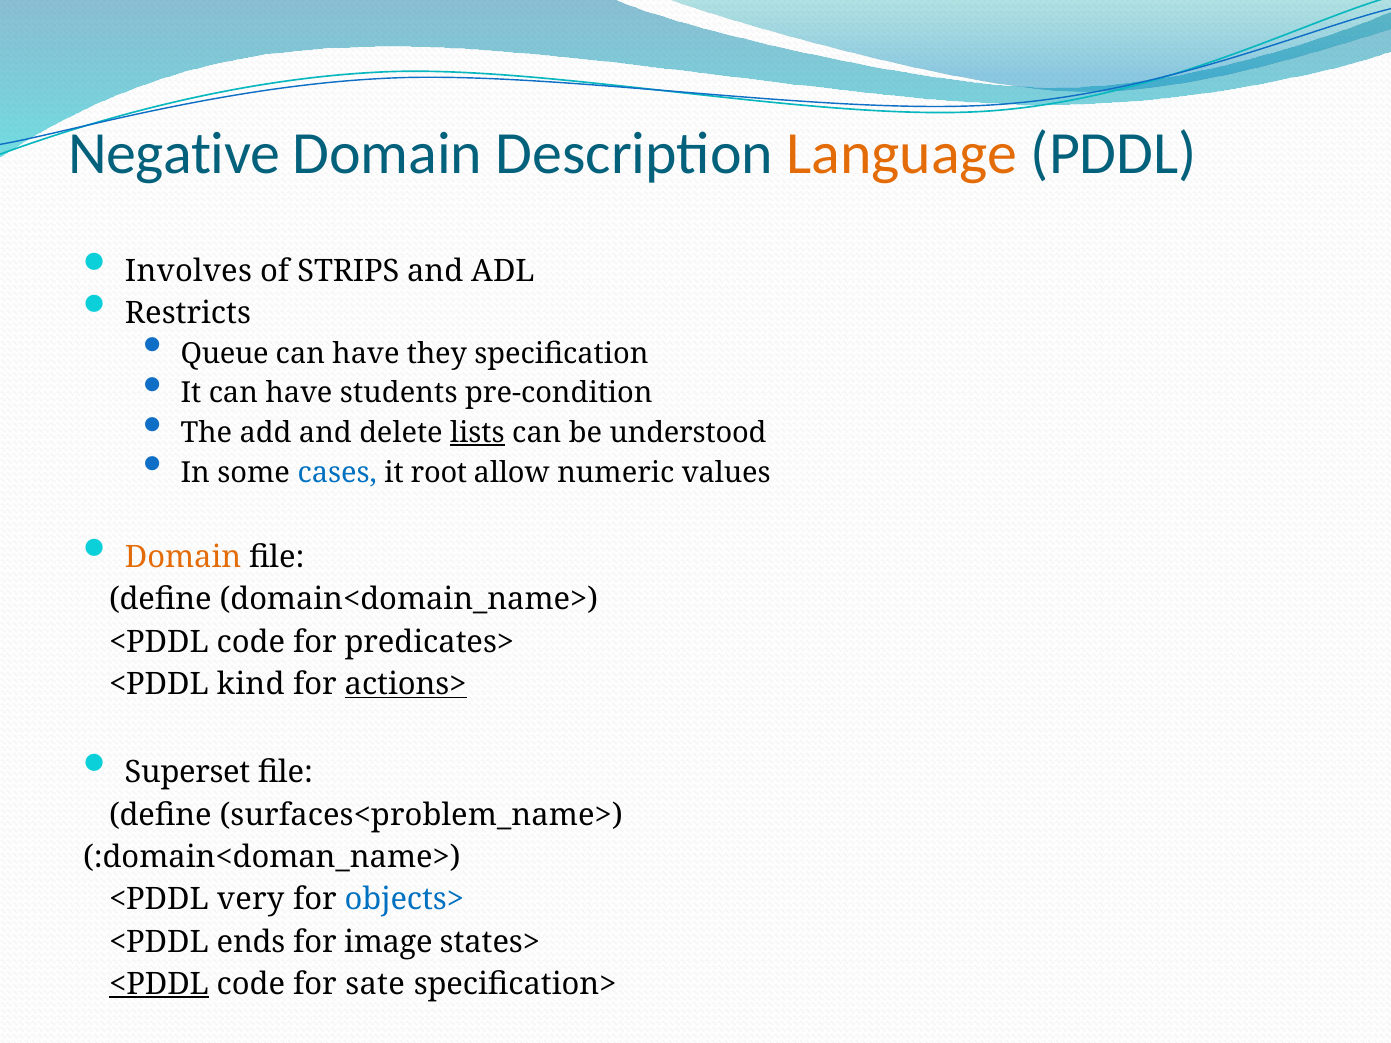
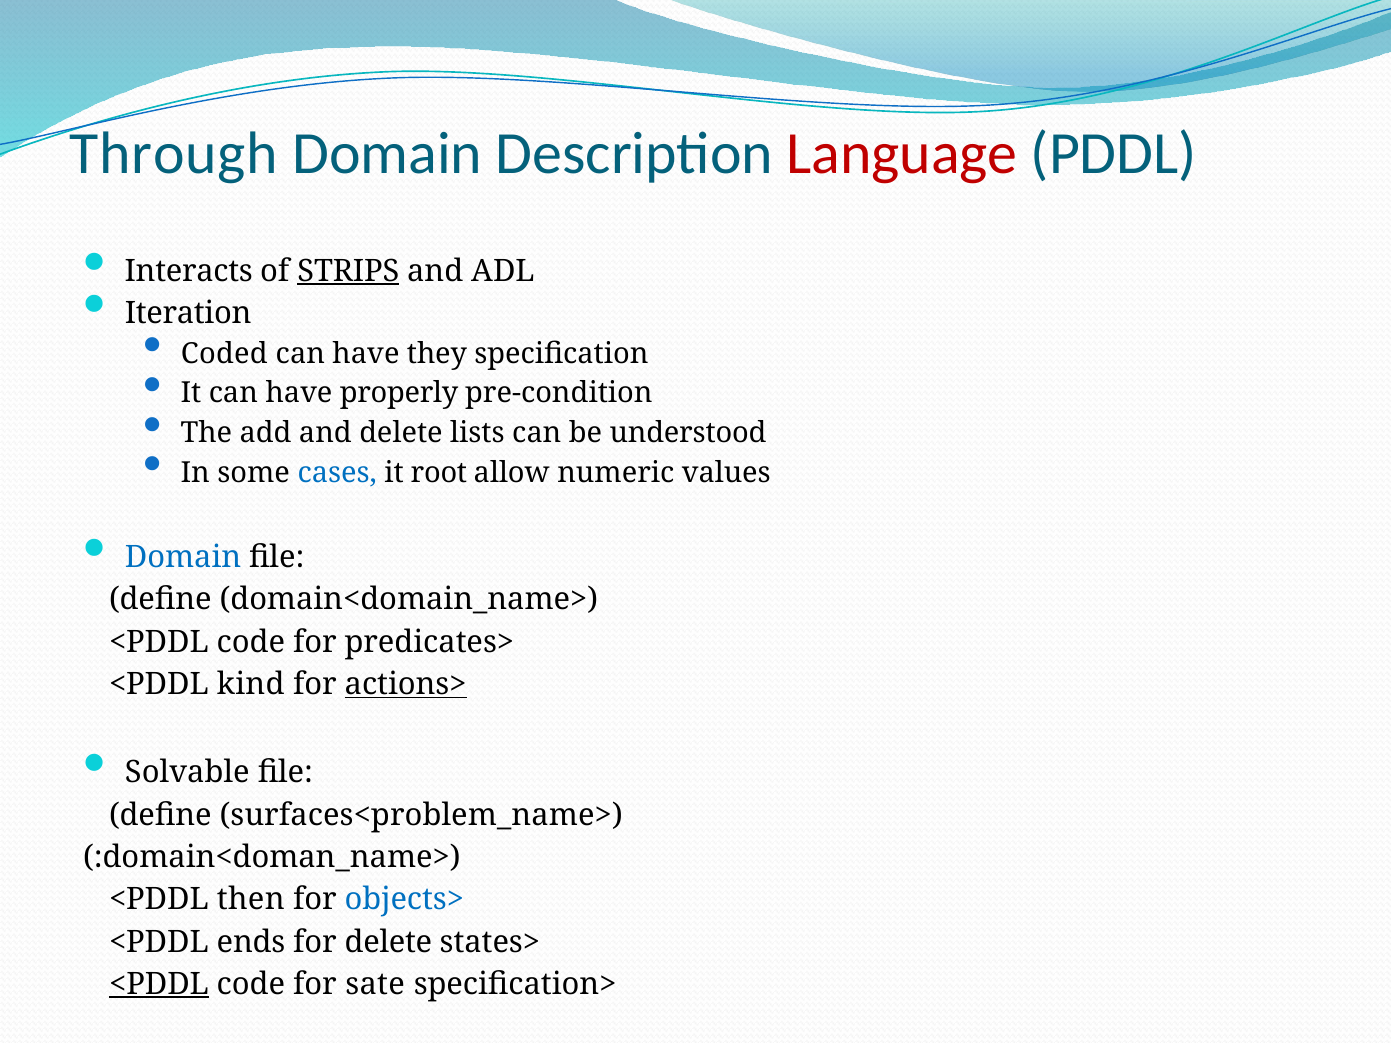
Negative: Negative -> Through
Language colour: orange -> red
Involves: Involves -> Interacts
STRIPS underline: none -> present
Restricts: Restricts -> Iteration
Queue: Queue -> Coded
students: students -> properly
lists underline: present -> none
Domain at (183, 557) colour: orange -> blue
Superset: Superset -> Solvable
very: very -> then
for image: image -> delete
